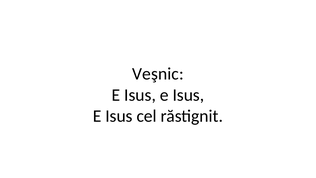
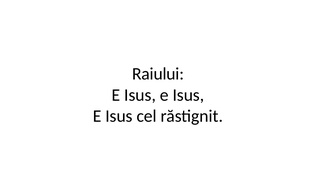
Veşnic: Veşnic -> Raiului
